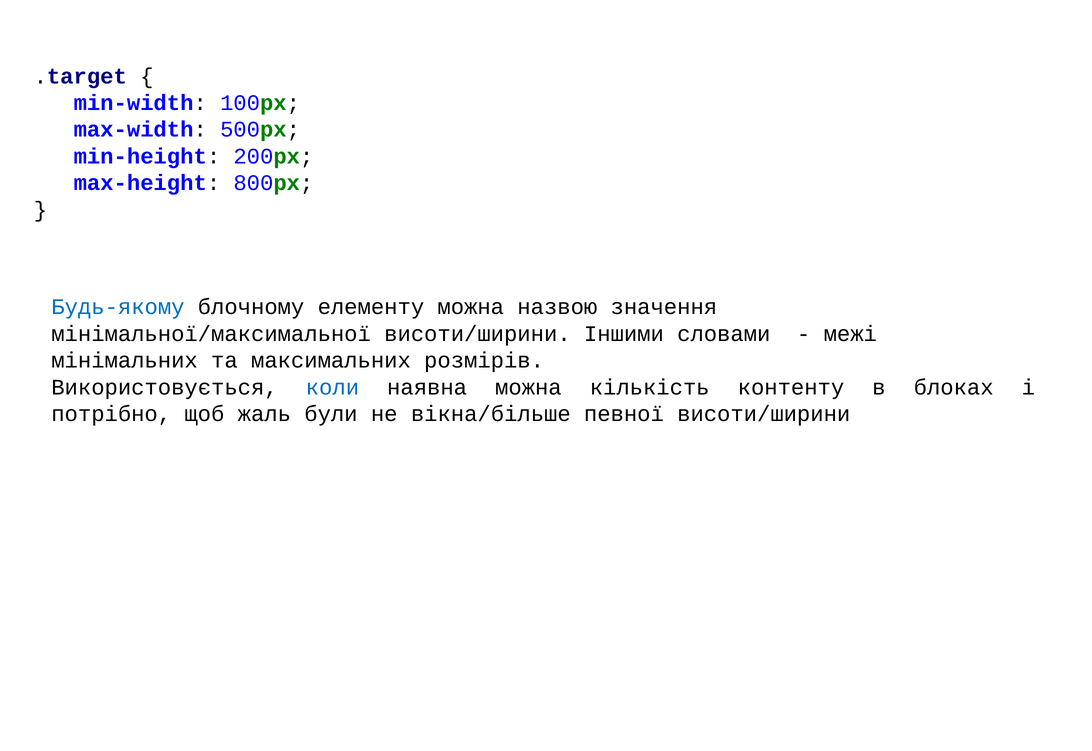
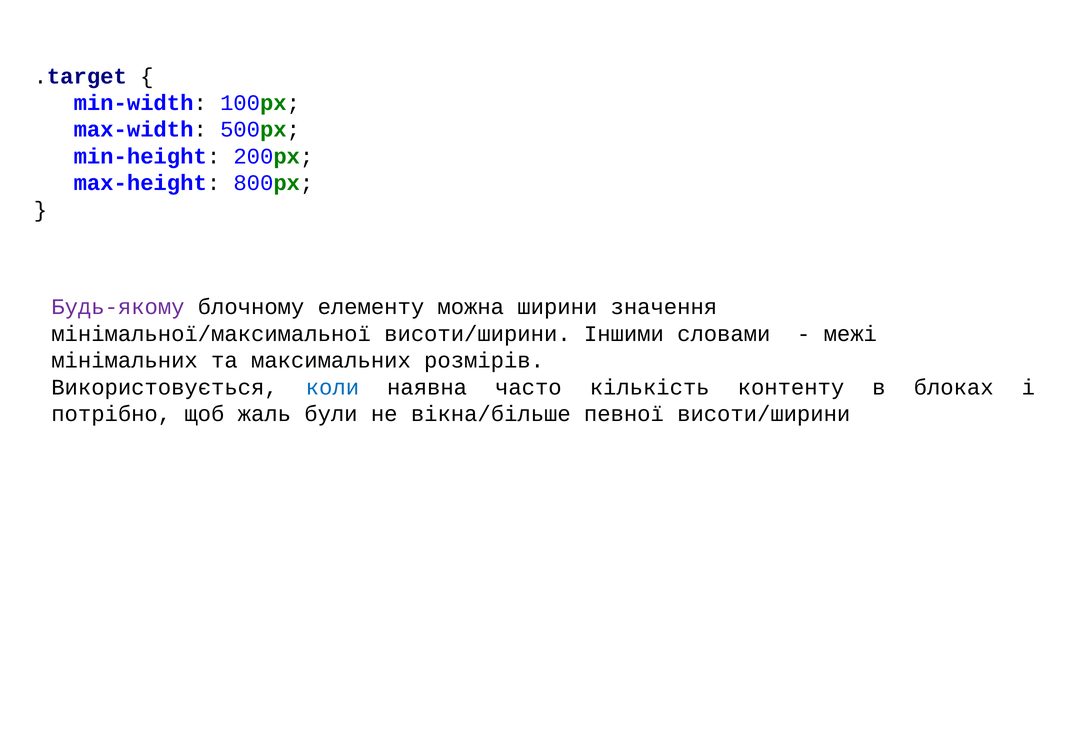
Будь-якому colour: blue -> purple
назвою: назвою -> ширини
наявна можна: можна -> часто
